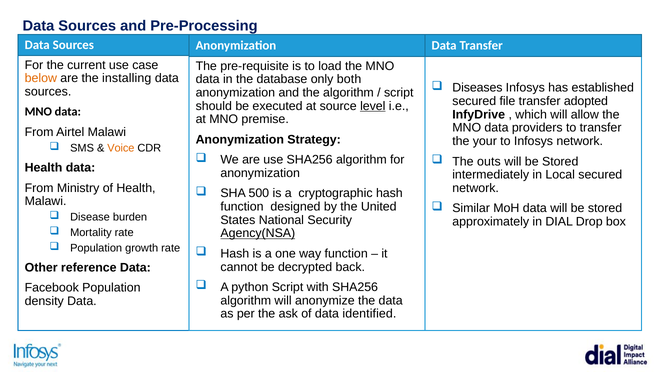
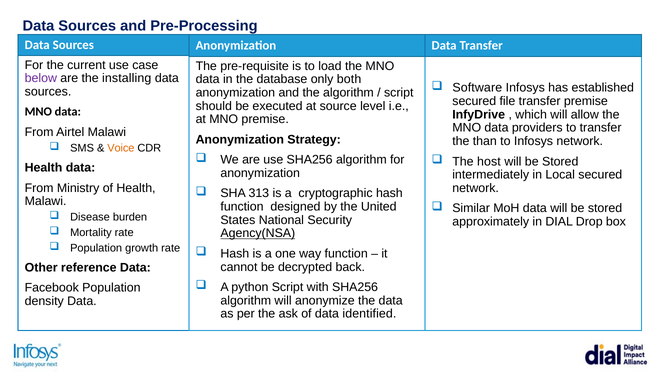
below colour: orange -> purple
Diseases: Diseases -> Software
transfer adopted: adopted -> premise
level underline: present -> none
your: your -> than
outs: outs -> host
500: 500 -> 313
